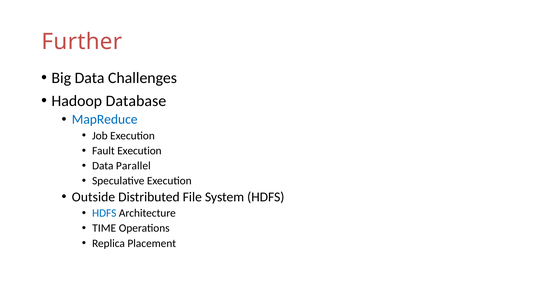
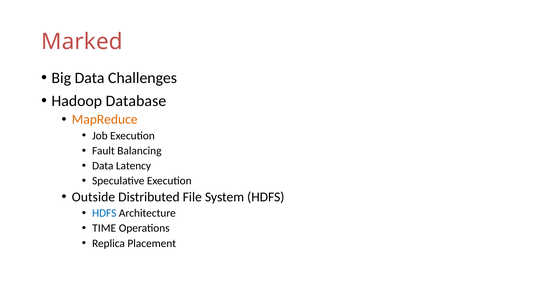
Further: Further -> Marked
MapReduce colour: blue -> orange
Fault Execution: Execution -> Balancing
Parallel: Parallel -> Latency
